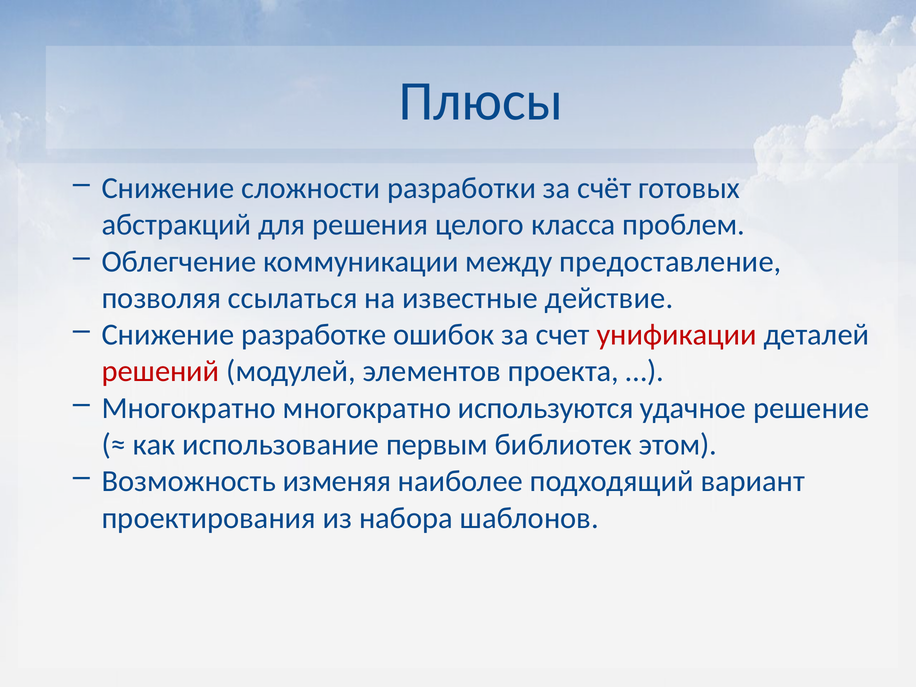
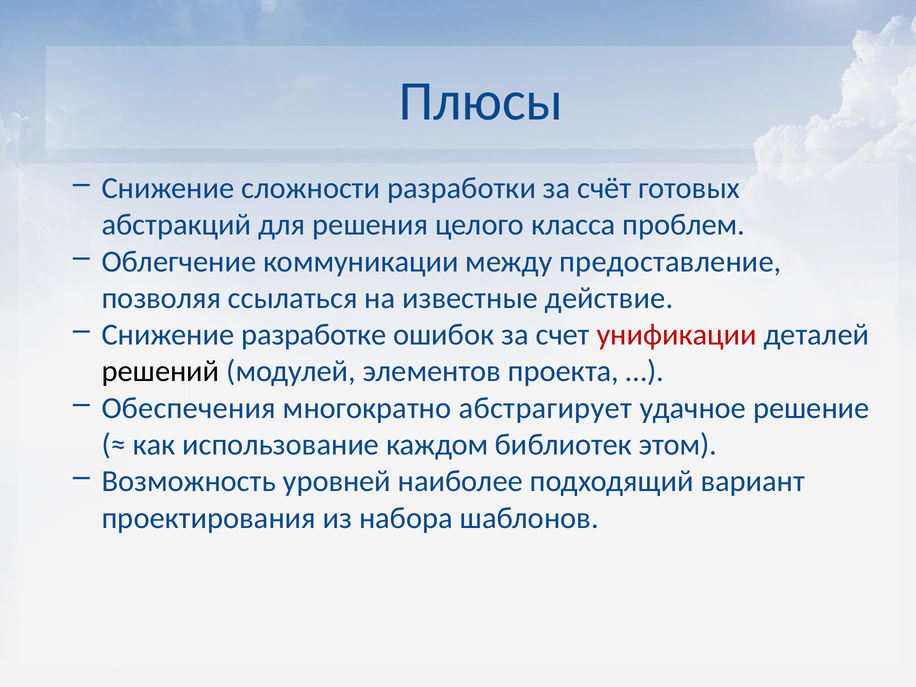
решений colour: red -> black
Многократно at (189, 408): Многократно -> Обеспечения
используются: используются -> абстрагирует
первым: первым -> каждом
изменяя: изменяя -> уровней
